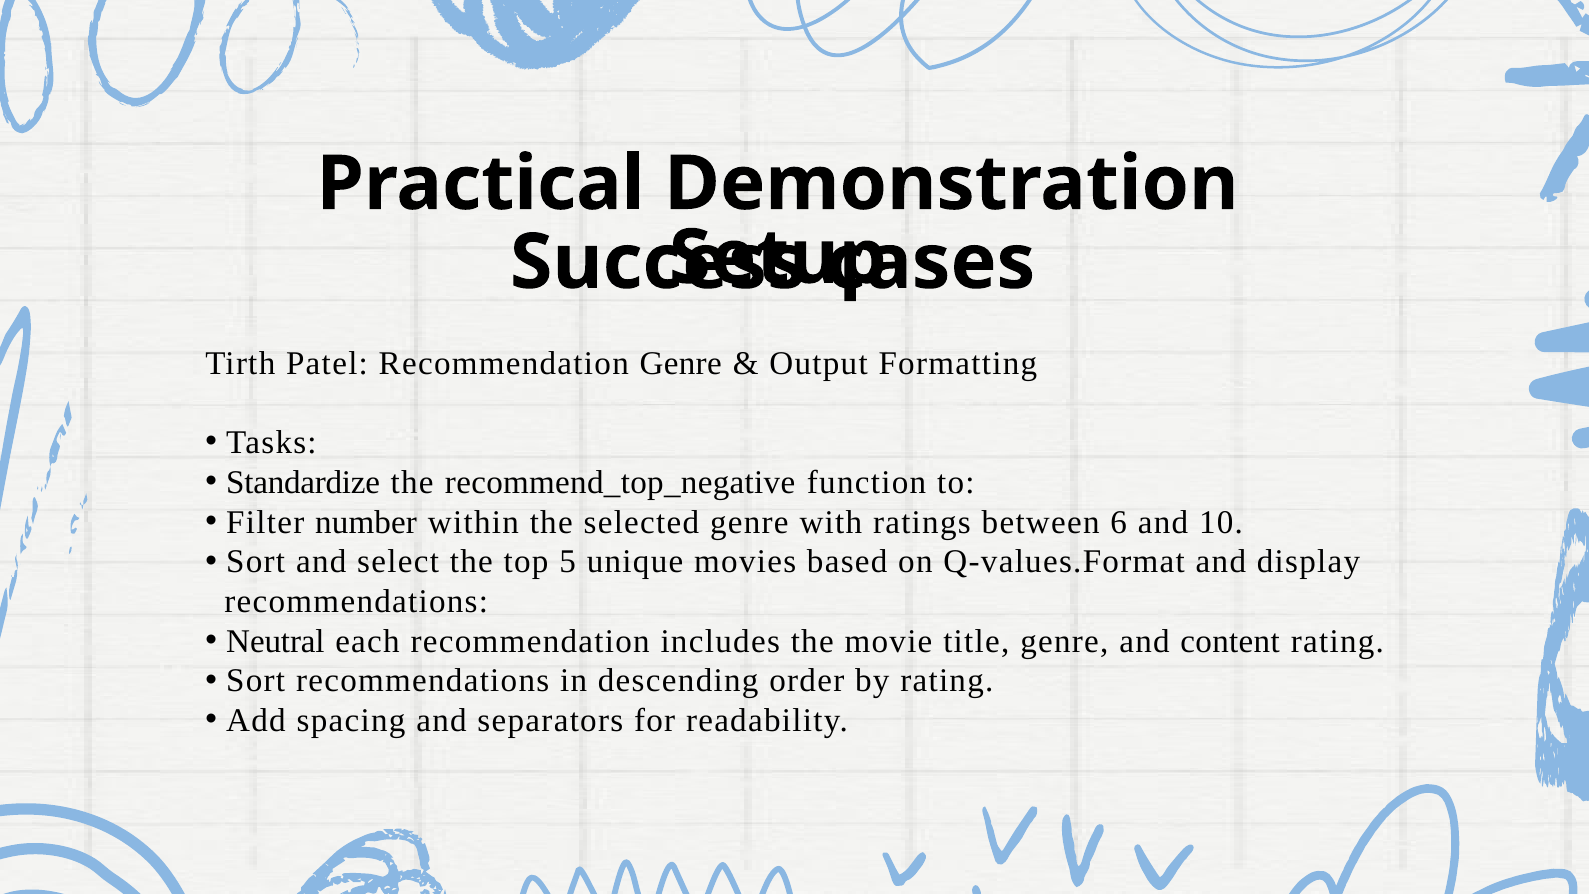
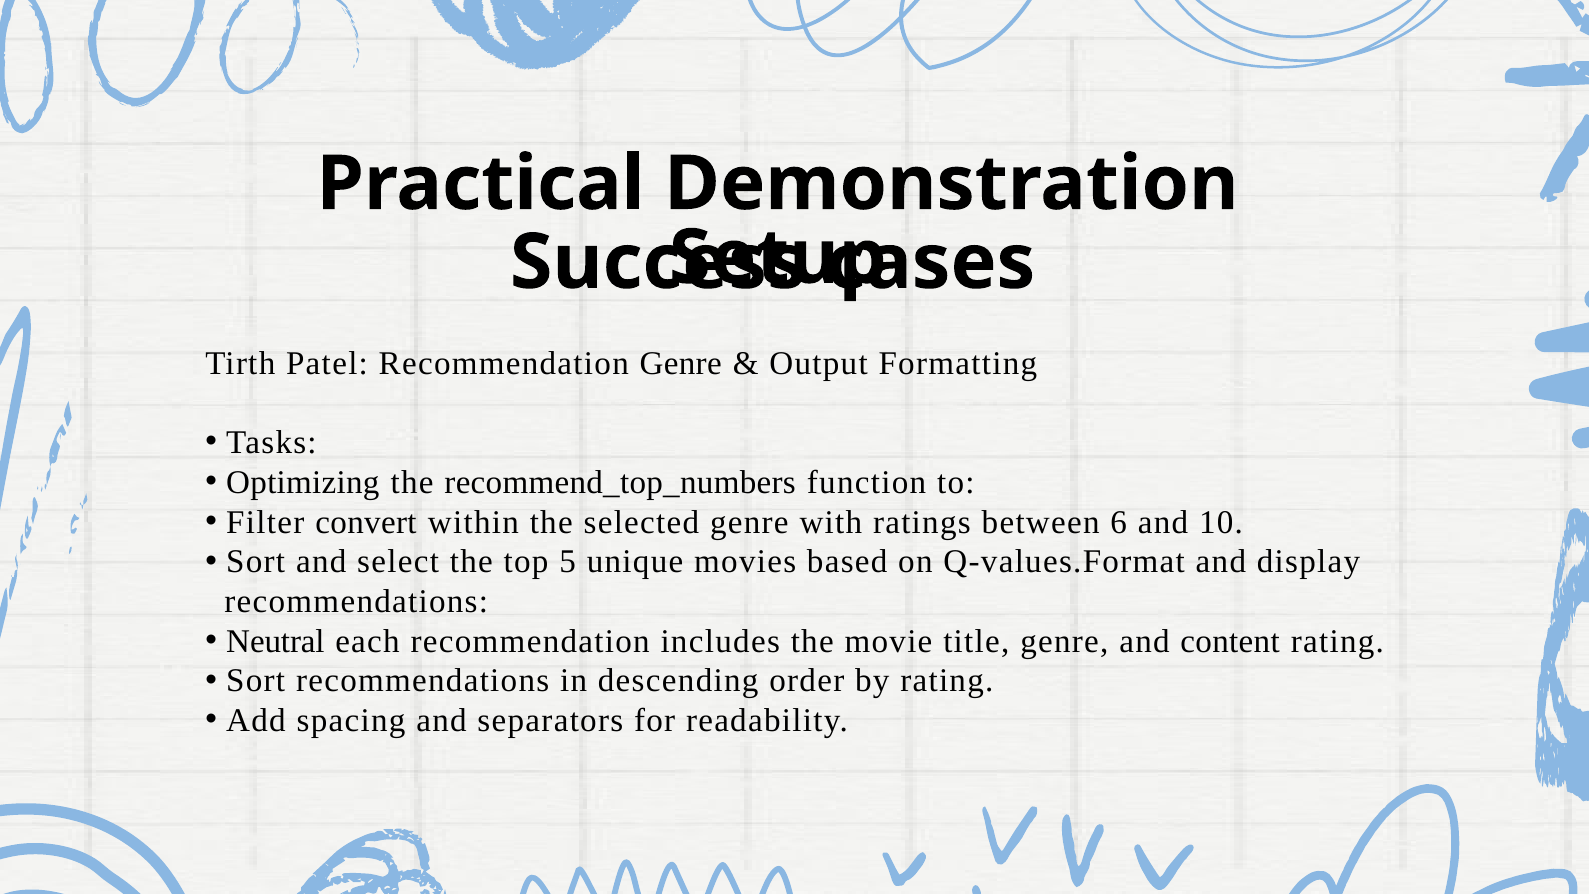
Standardize: Standardize -> Optimizing
recommend_top_negative: recommend_top_negative -> recommend_top_numbers
number: number -> convert
